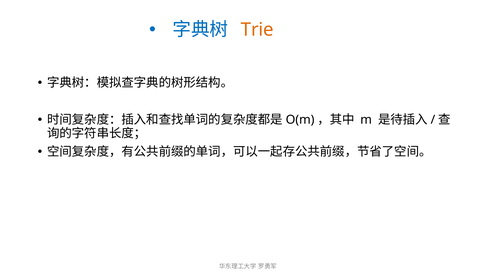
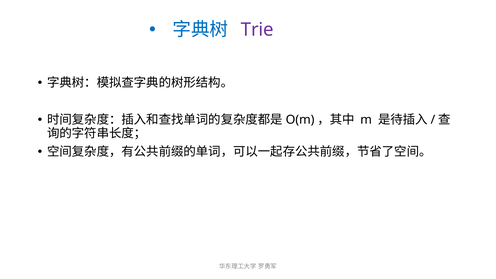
Trie colour: orange -> purple
